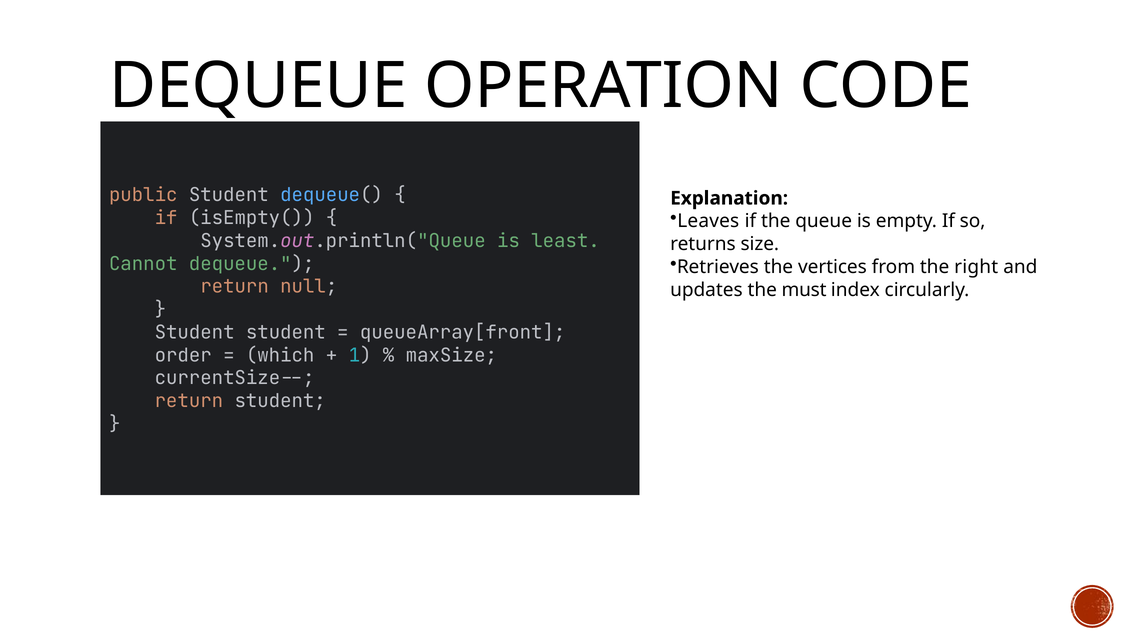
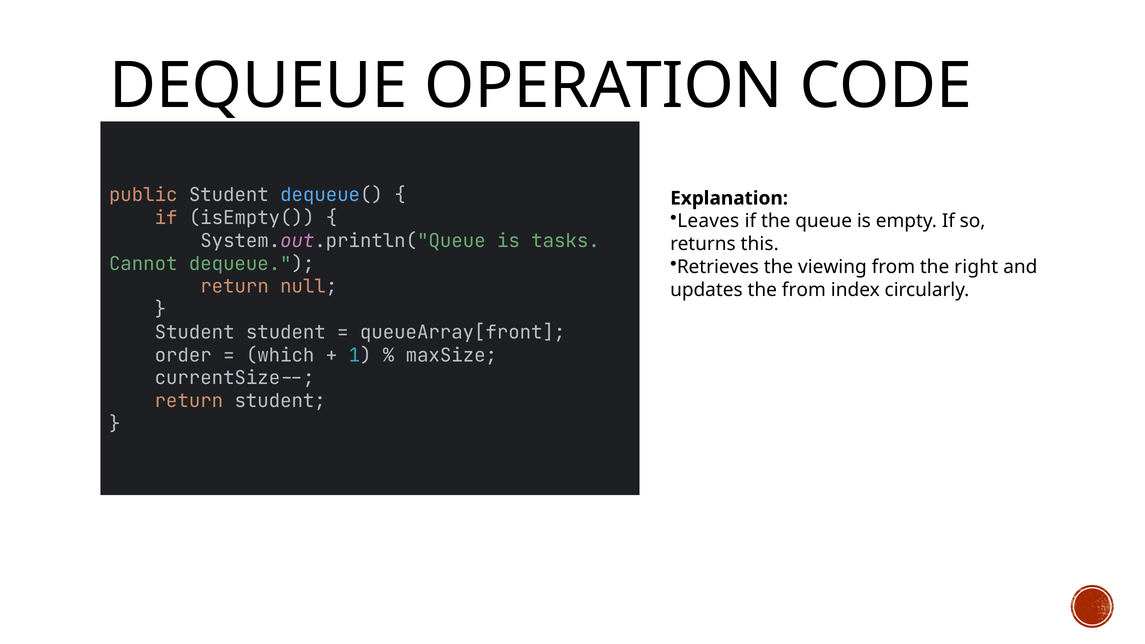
least: least -> tasks
size: size -> this
vertices: vertices -> viewing
the must: must -> from
